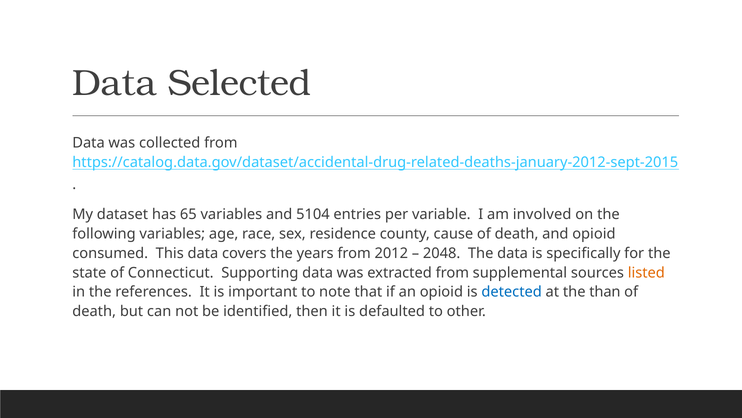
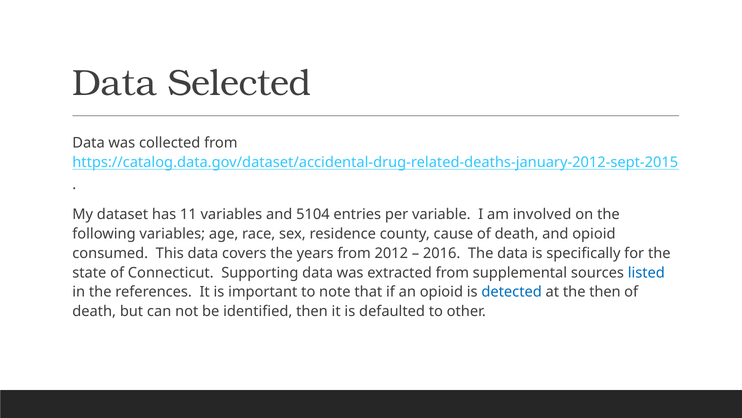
65: 65 -> 11
2048: 2048 -> 2016
listed colour: orange -> blue
the than: than -> then
